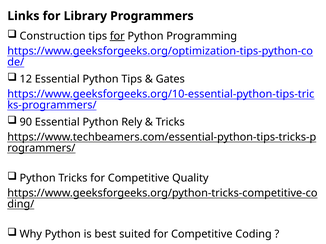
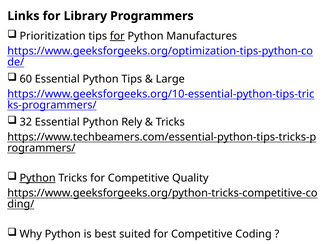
Construction: Construction -> Prioritization
Programming: Programming -> Manufactures
12: 12 -> 60
Gates: Gates -> Large
90: 90 -> 32
Python at (38, 178) underline: none -> present
